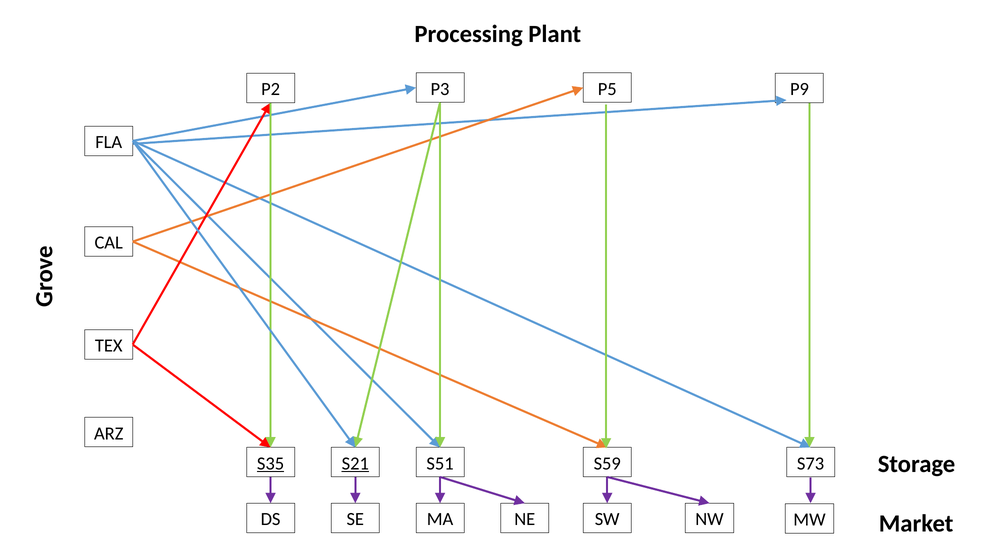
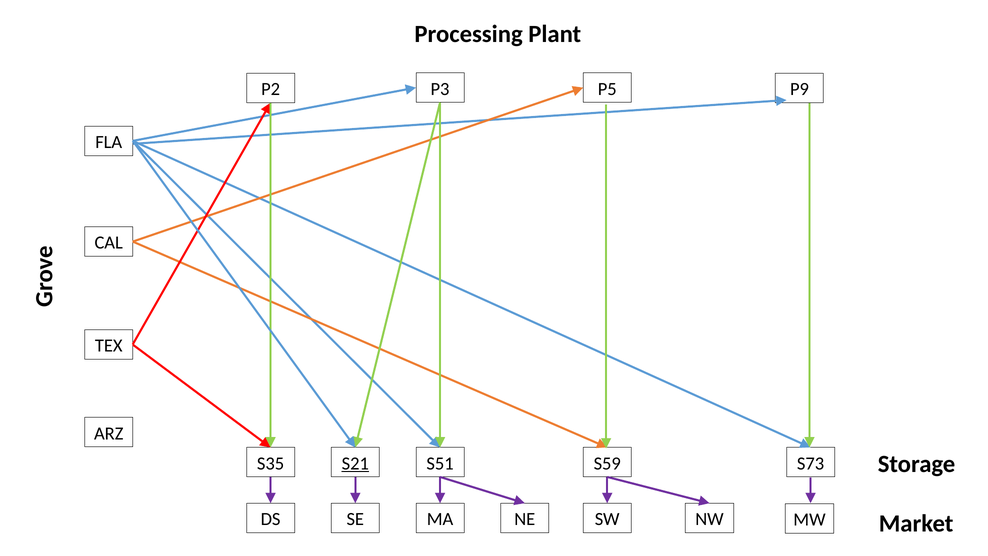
S35 underline: present -> none
